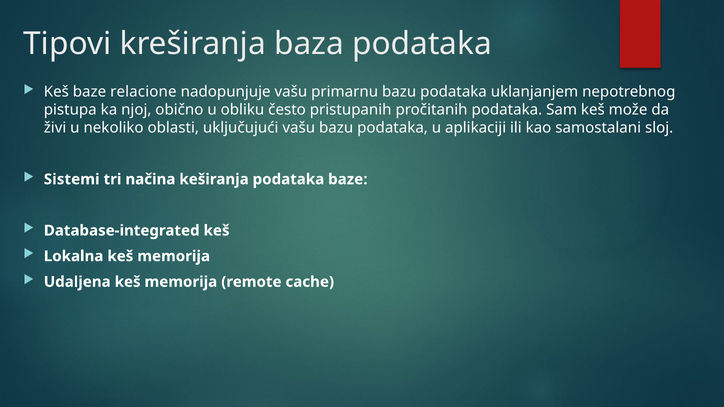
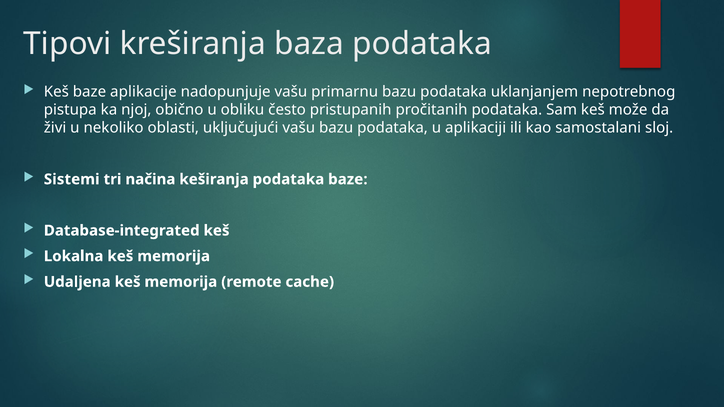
relacione: relacione -> aplikacije
